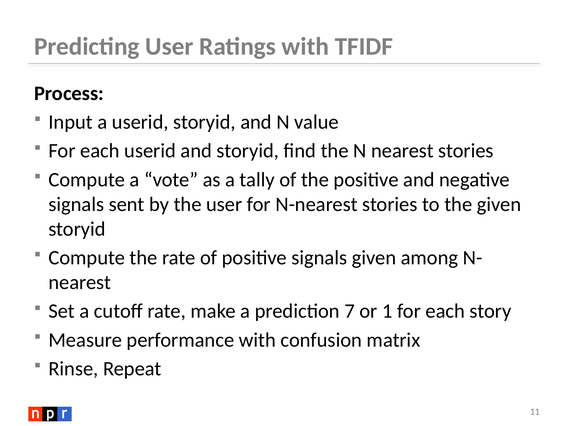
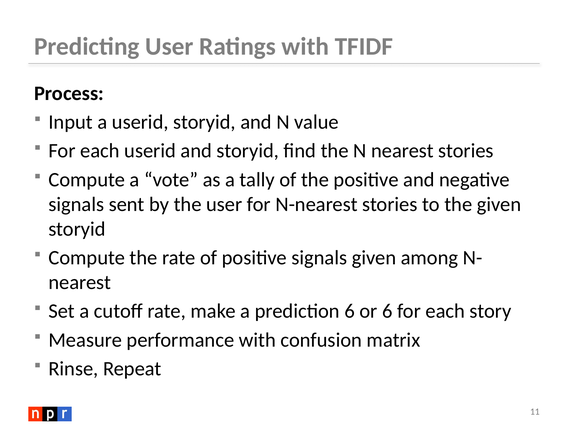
prediction 7: 7 -> 6
or 1: 1 -> 6
